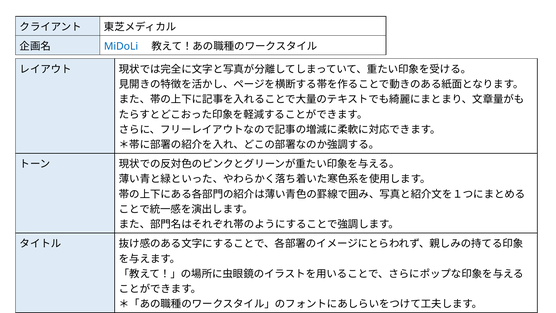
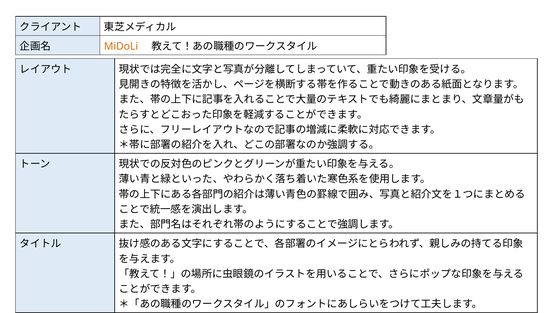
MiDoLi colour: blue -> orange
